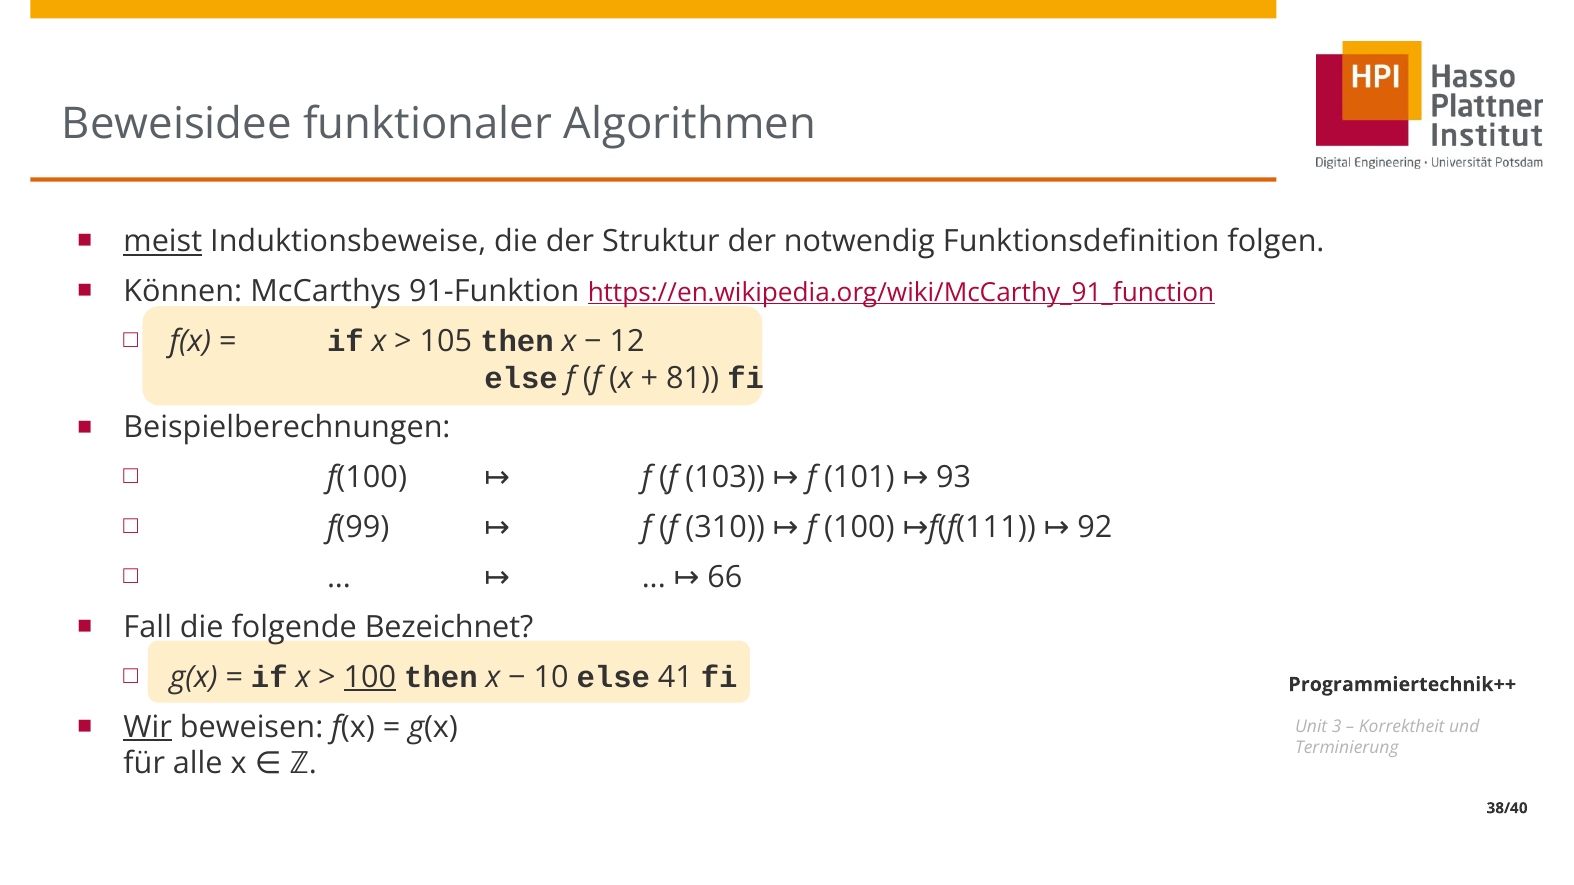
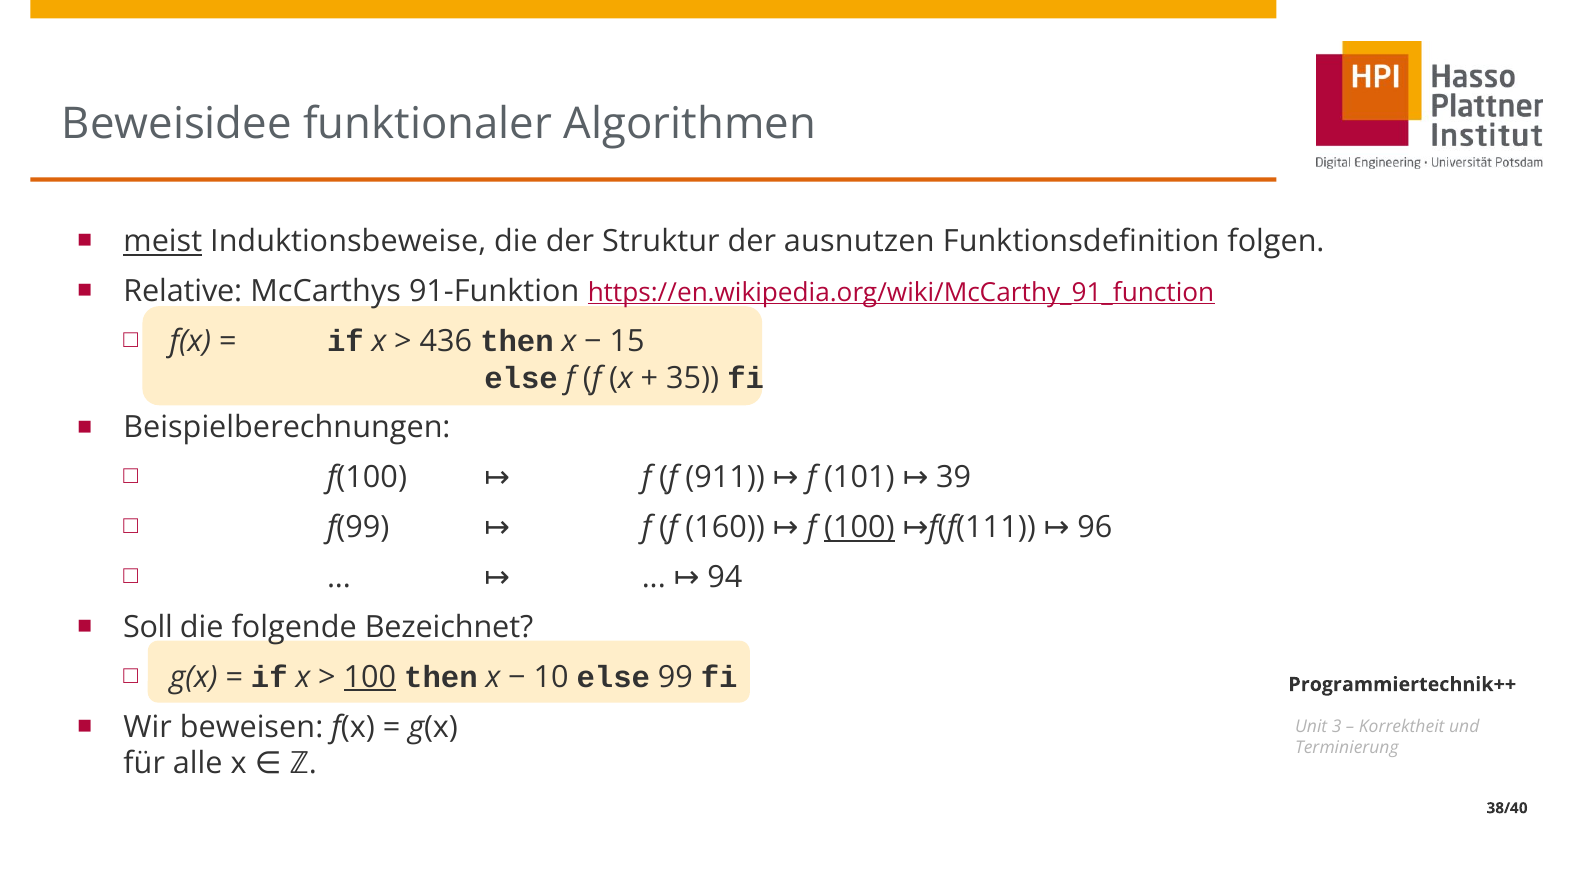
notwendig: notwendig -> ausnutzen
Können: Können -> Relative
105: 105 -> 436
12: 12 -> 15
81: 81 -> 35
103: 103 -> 911
93: 93 -> 39
310: 310 -> 160
100 at (859, 528) underline: none -> present
92: 92 -> 96
66: 66 -> 94
Fall: Fall -> Soll
41: 41 -> 99
Wir underline: present -> none
